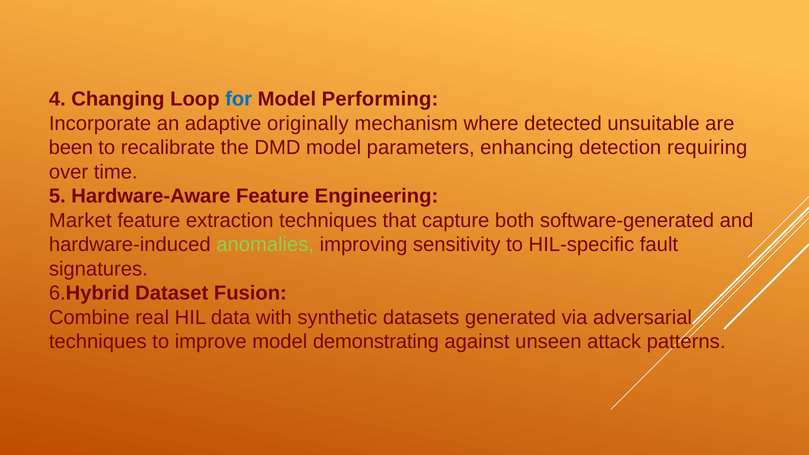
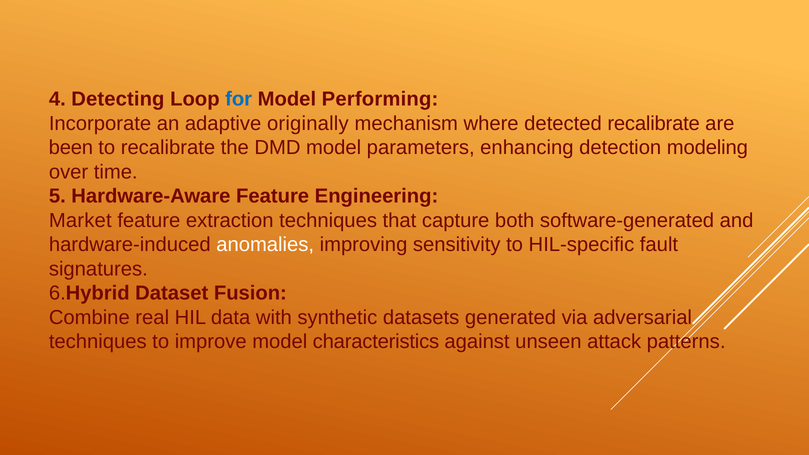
Changing: Changing -> Detecting
detected unsuitable: unsuitable -> recalibrate
requiring: requiring -> modeling
anomalies colour: light green -> white
demonstrating: demonstrating -> characteristics
